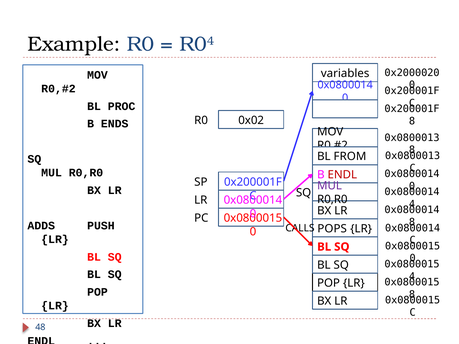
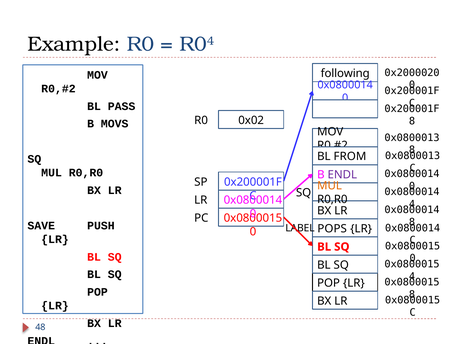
variables: variables -> following
PROC: PROC -> PASS
ENDS: ENDS -> MOVS
ENDL at (342, 175) colour: red -> purple
MUL at (330, 186) colour: purple -> orange
ADDS: ADDS -> SAVE
CALLS: CALLS -> LABEL
